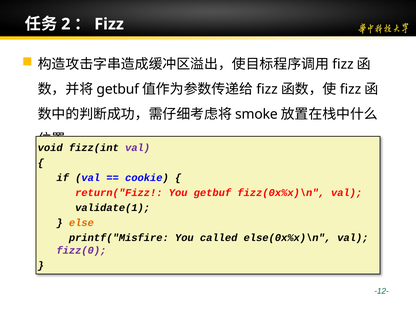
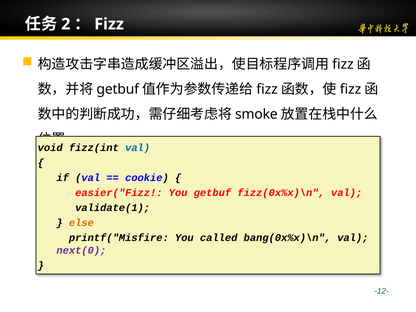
val at (138, 148) colour: purple -> blue
return("Fizz: return("Fizz -> easier("Fizz
else(0x%x)\n: else(0x%x)\n -> bang(0x%x)\n
fizz(0: fizz(0 -> next(0
